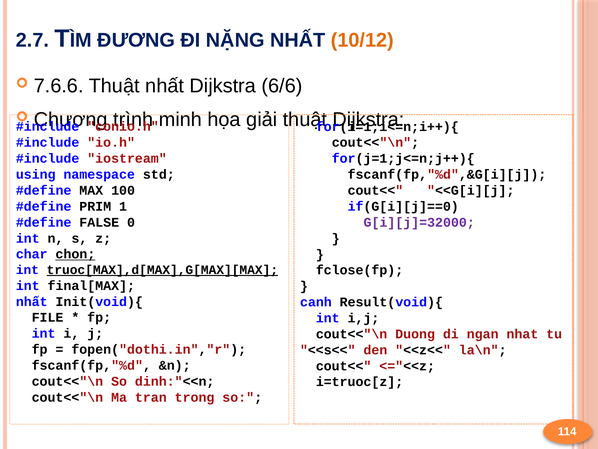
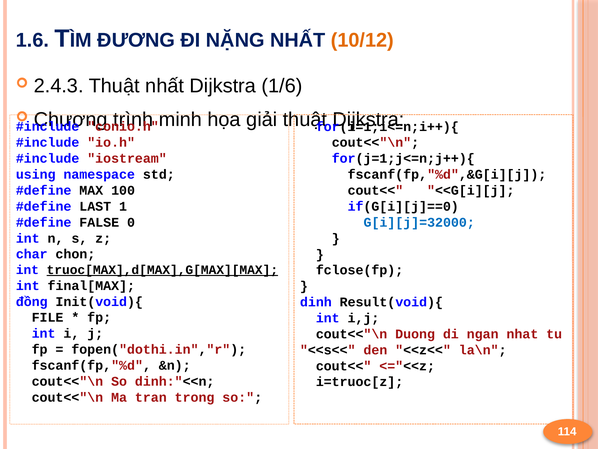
2.7: 2.7 -> 1.6
7.6.6: 7.6.6 -> 2.4.3
6/6: 6/6 -> 1/6
PRIM: PRIM -> LAST
G[i][j]=32000 colour: purple -> blue
chon underline: present -> none
nhất at (32, 301): nhất -> đồng
canh: canh -> dinh
